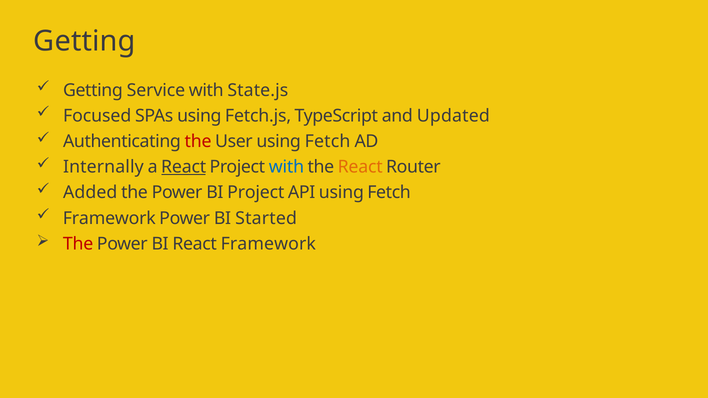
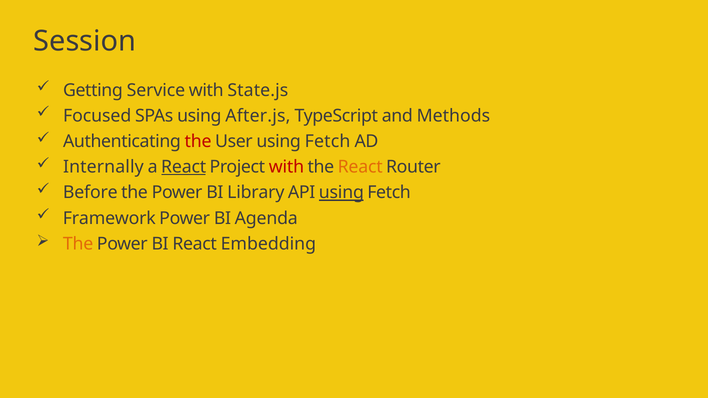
Getting at (85, 41): Getting -> Session
Fetch.js: Fetch.js -> After.js
Updated: Updated -> Methods
with at (286, 167) colour: blue -> red
Added: Added -> Before
BI Project: Project -> Library
using at (341, 193) underline: none -> present
Started: Started -> Agenda
The at (78, 244) colour: red -> orange
React Framework: Framework -> Embedding
